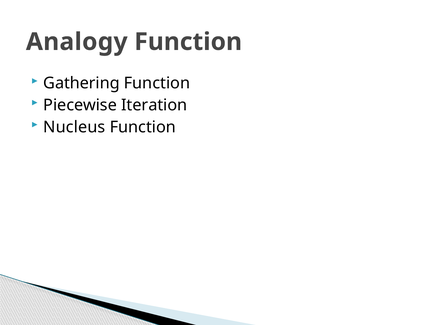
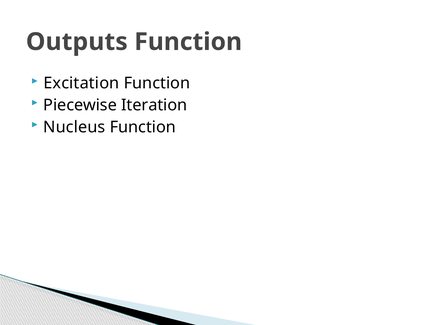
Analogy: Analogy -> Outputs
Gathering: Gathering -> Excitation
